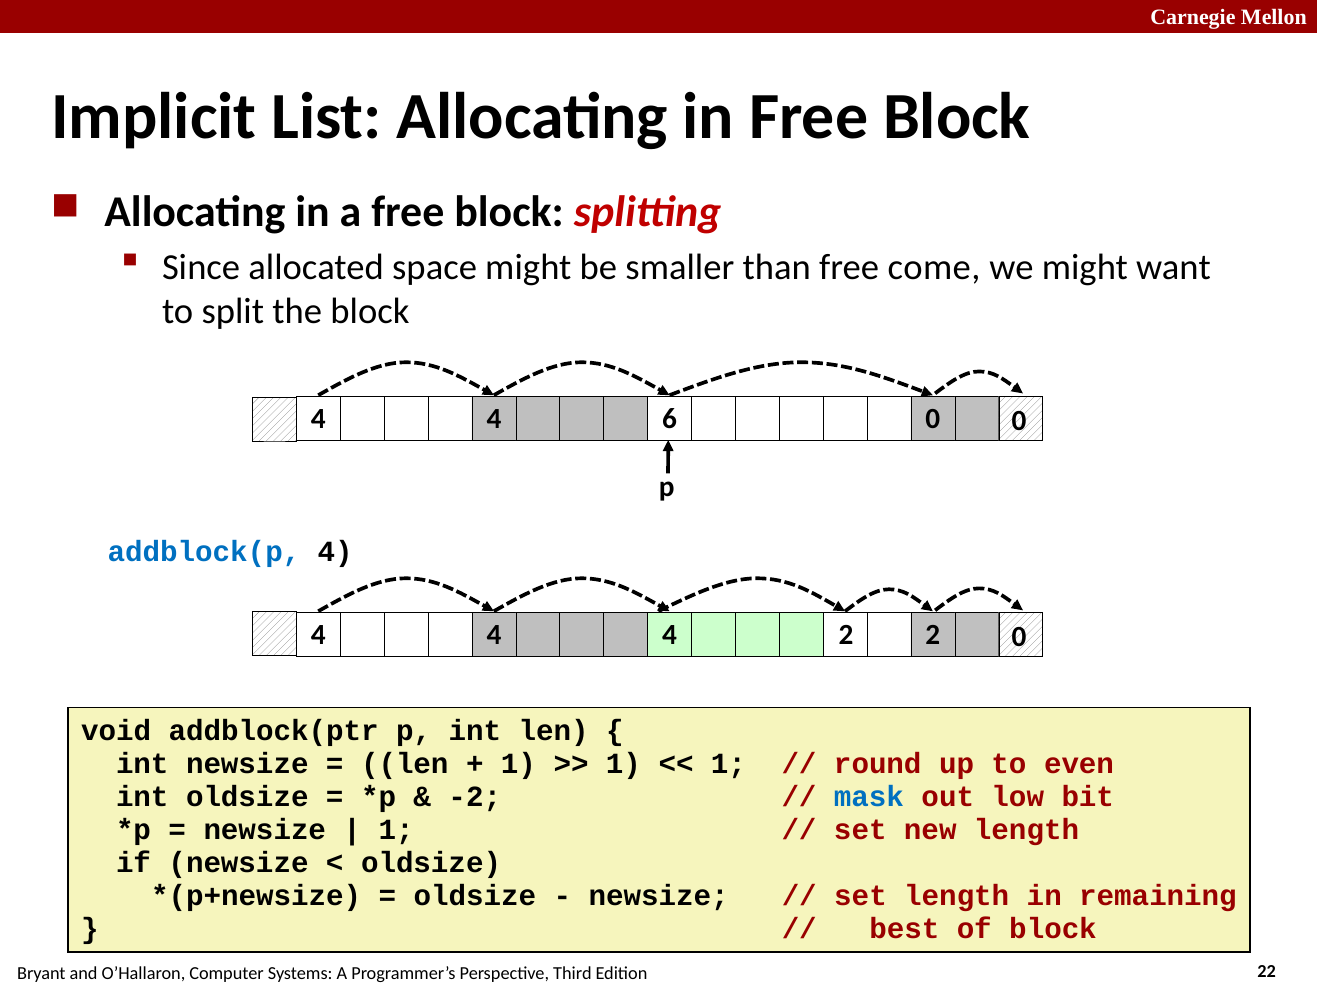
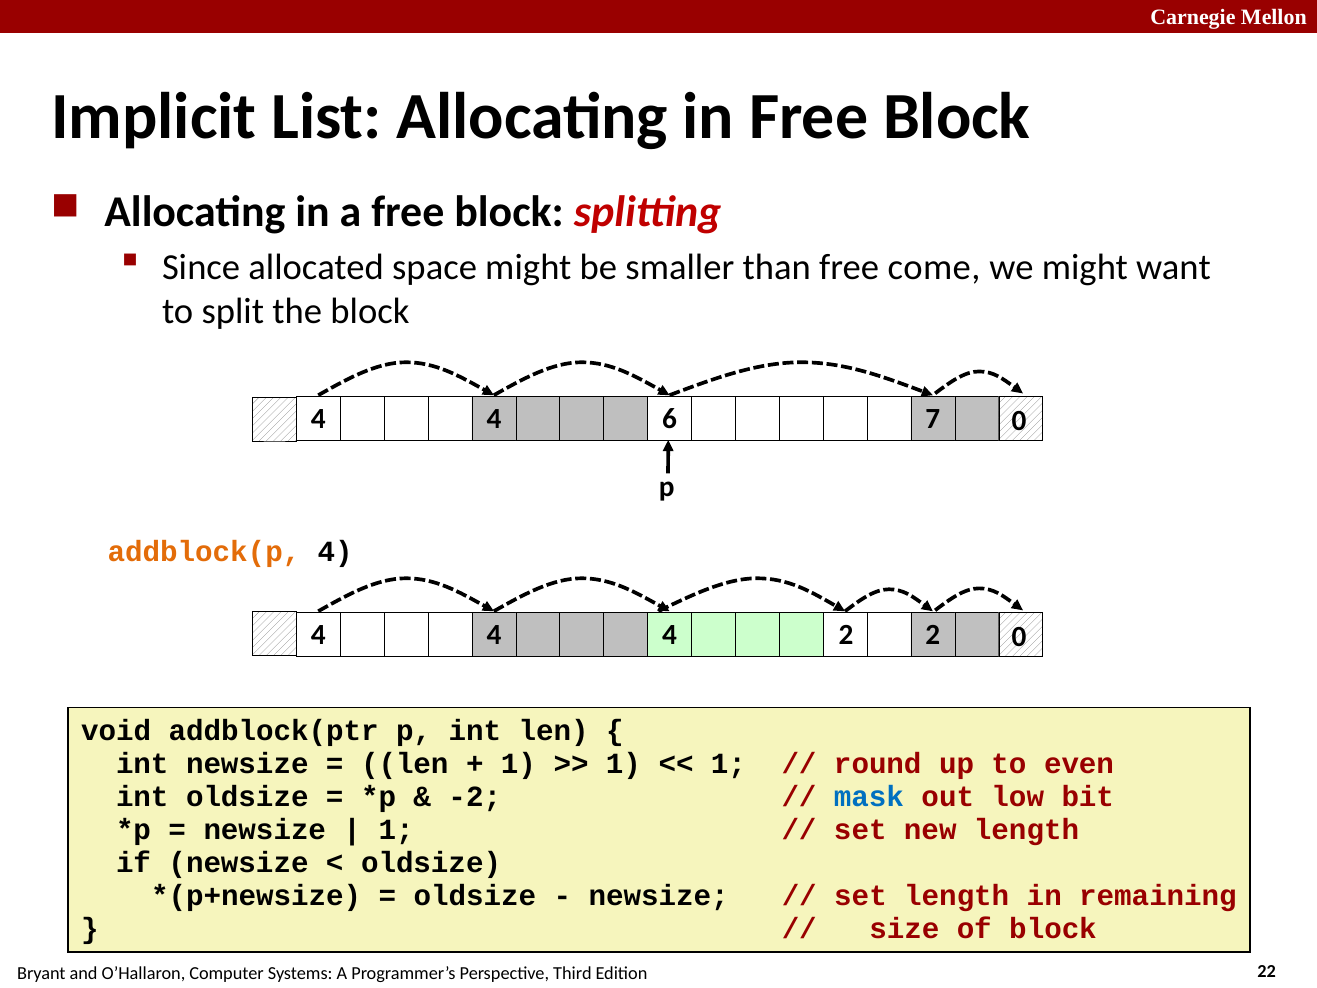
4 4 0: 0 -> 7
addblock(p colour: blue -> orange
best: best -> size
